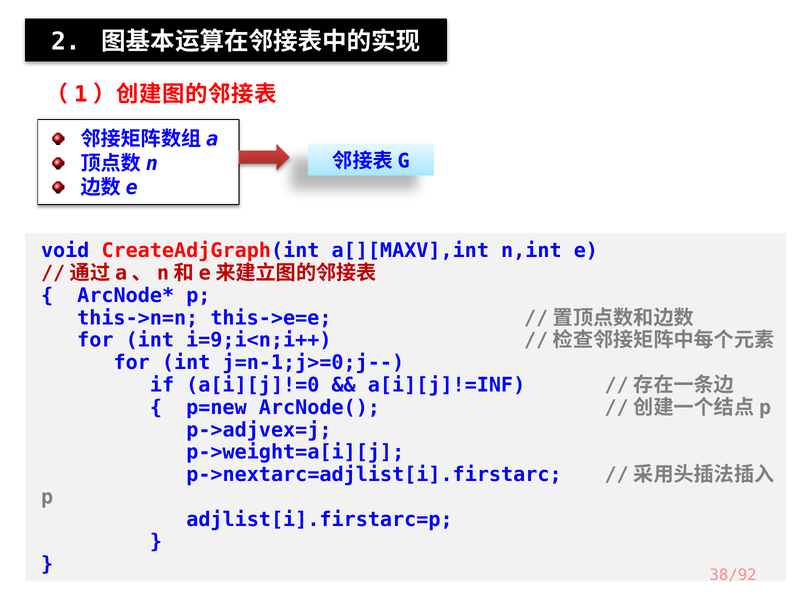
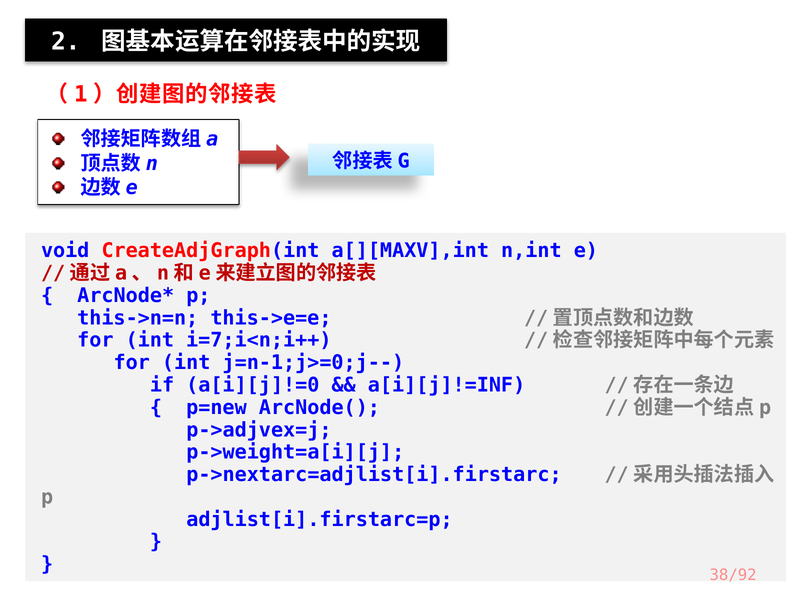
i=9;i<n;i++: i=9;i<n;i++ -> i=7;i<n;i++
